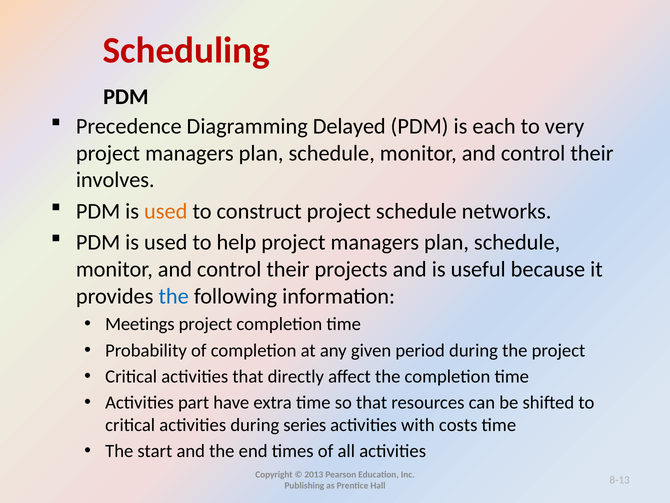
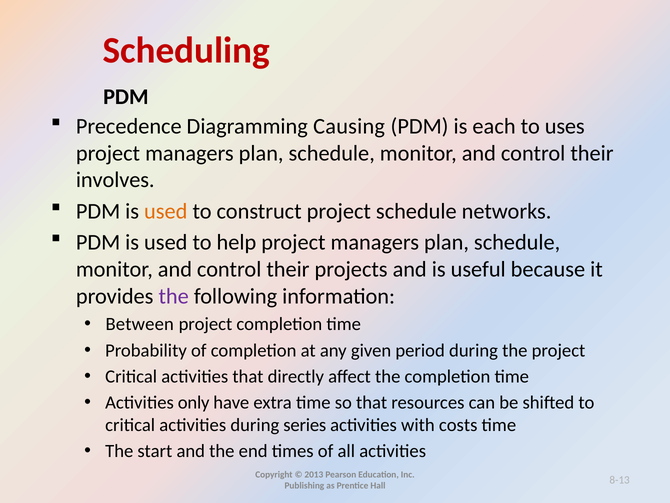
Delayed: Delayed -> Causing
very: very -> uses
the at (174, 296) colour: blue -> purple
Meetings: Meetings -> Between
part: part -> only
